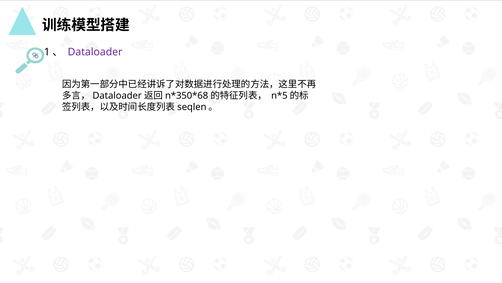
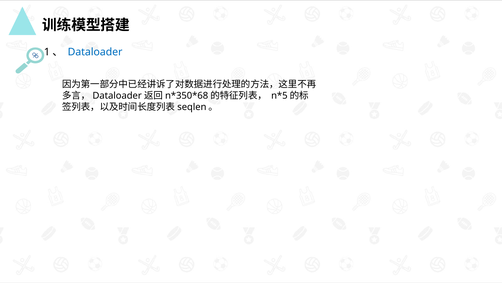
Dataloader colour: purple -> blue
